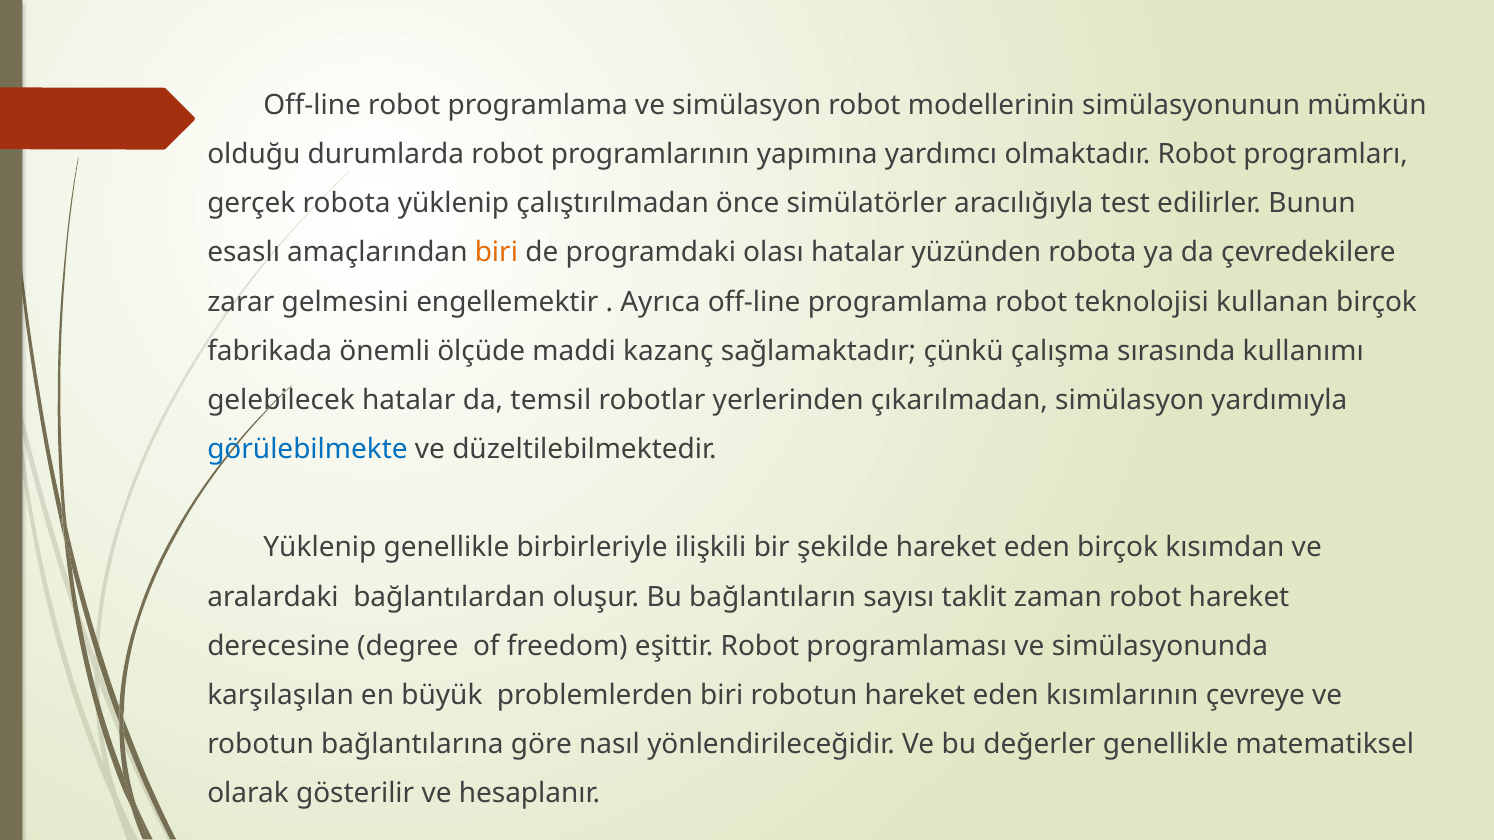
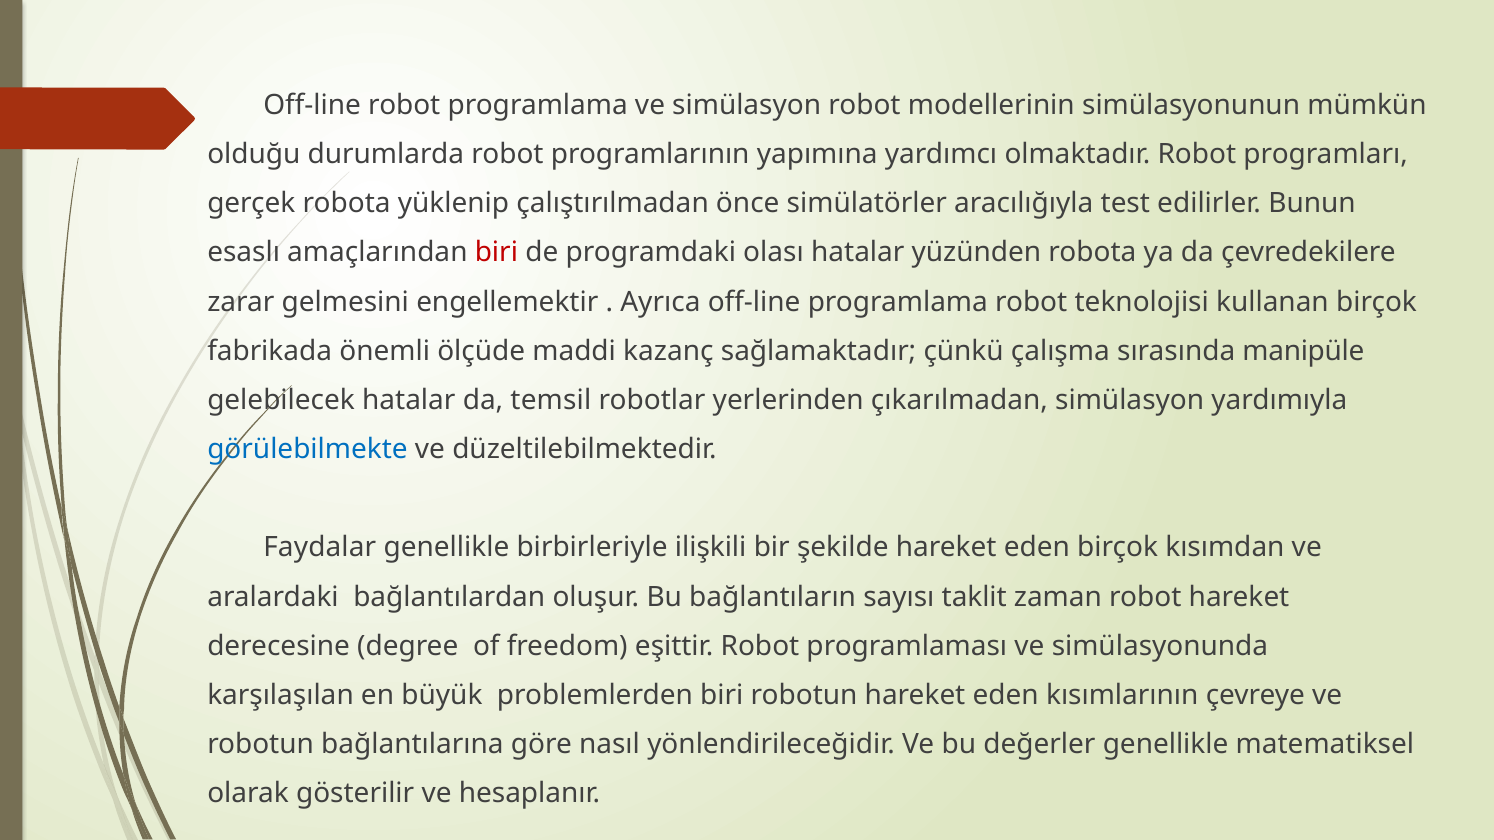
biri at (496, 253) colour: orange -> red
kullanımı: kullanımı -> manipüle
Yüklenip at (320, 548): Yüklenip -> Faydalar
